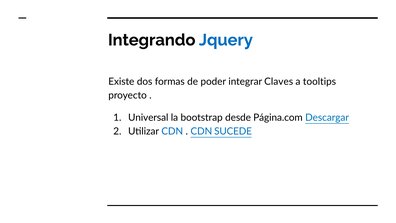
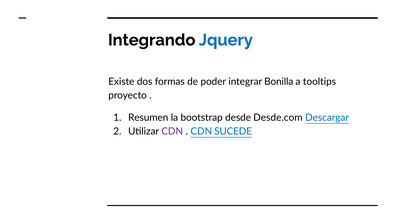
Claves: Claves -> Bonilla
Universal: Universal -> Resumen
Página.com: Página.com -> Desde.com
CDN at (172, 131) colour: blue -> purple
